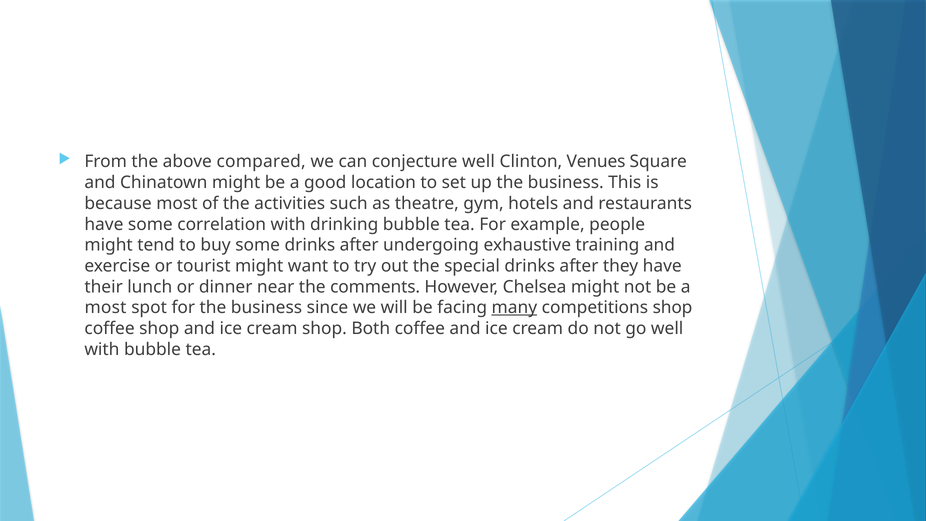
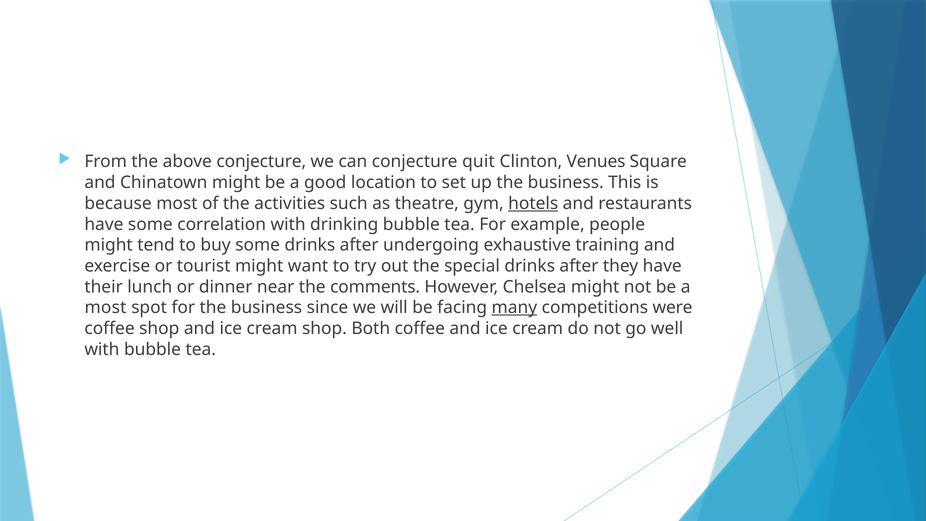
above compared: compared -> conjecture
conjecture well: well -> quit
hotels underline: none -> present
competitions shop: shop -> were
